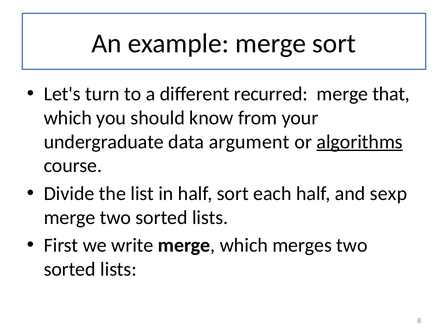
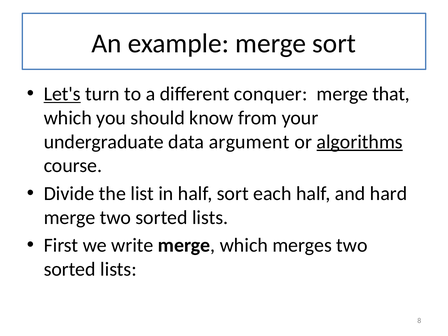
Let's underline: none -> present
recurred: recurred -> conquer
sexp: sexp -> hard
